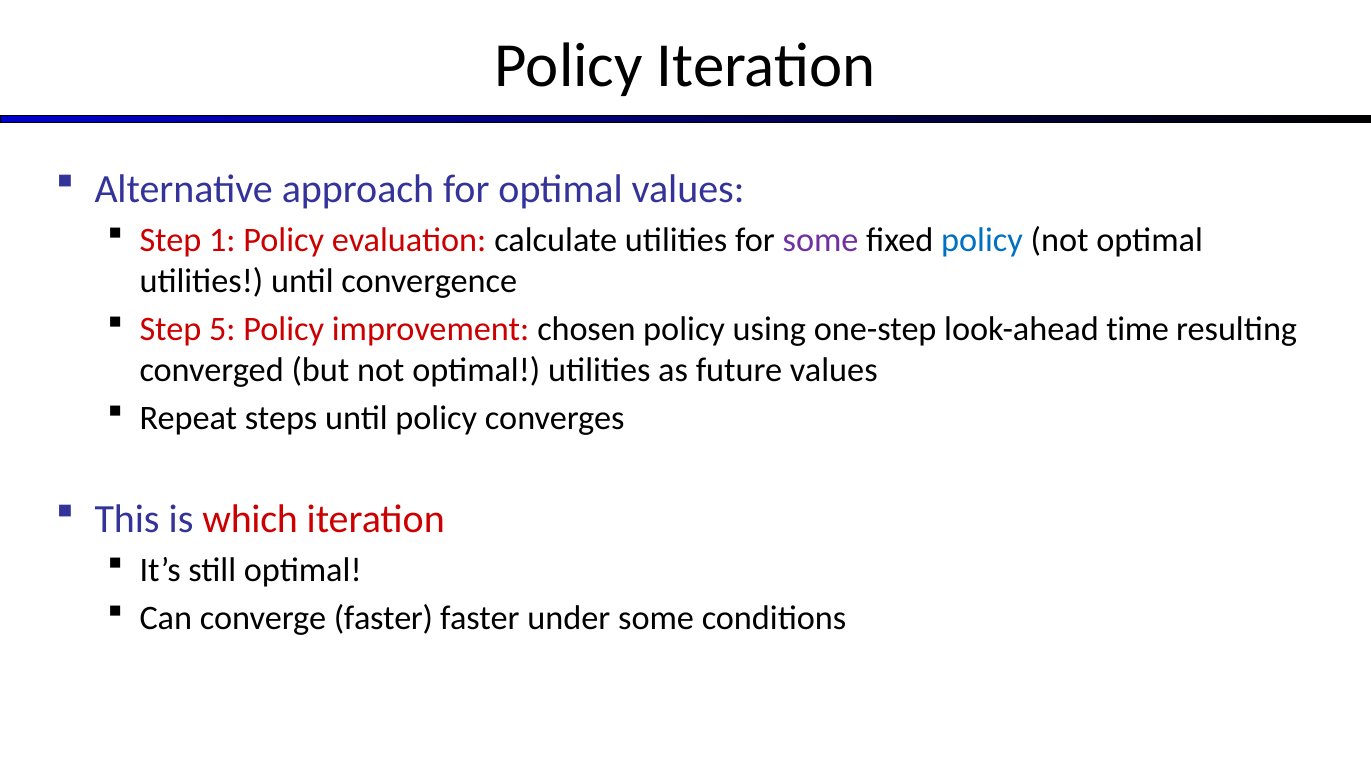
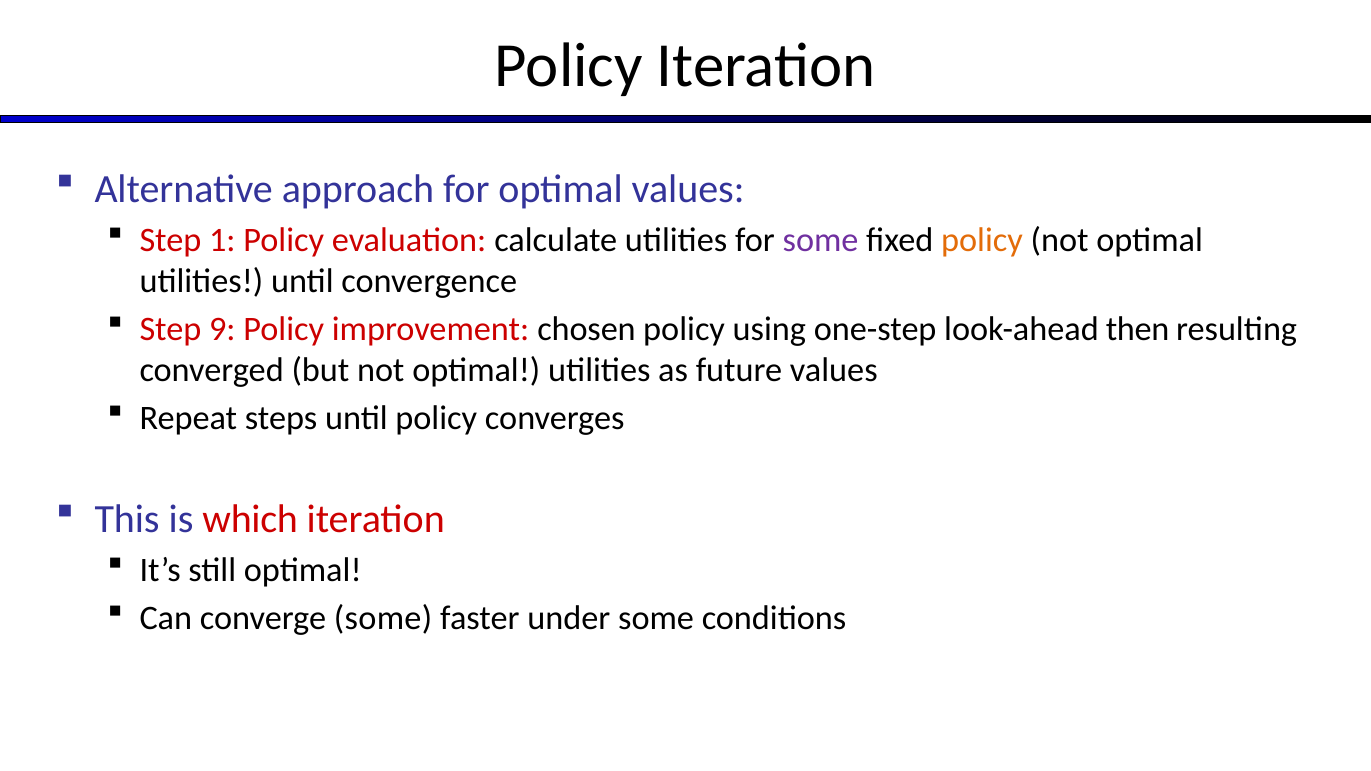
policy at (982, 240) colour: blue -> orange
5: 5 -> 9
time: time -> then
converge faster: faster -> some
